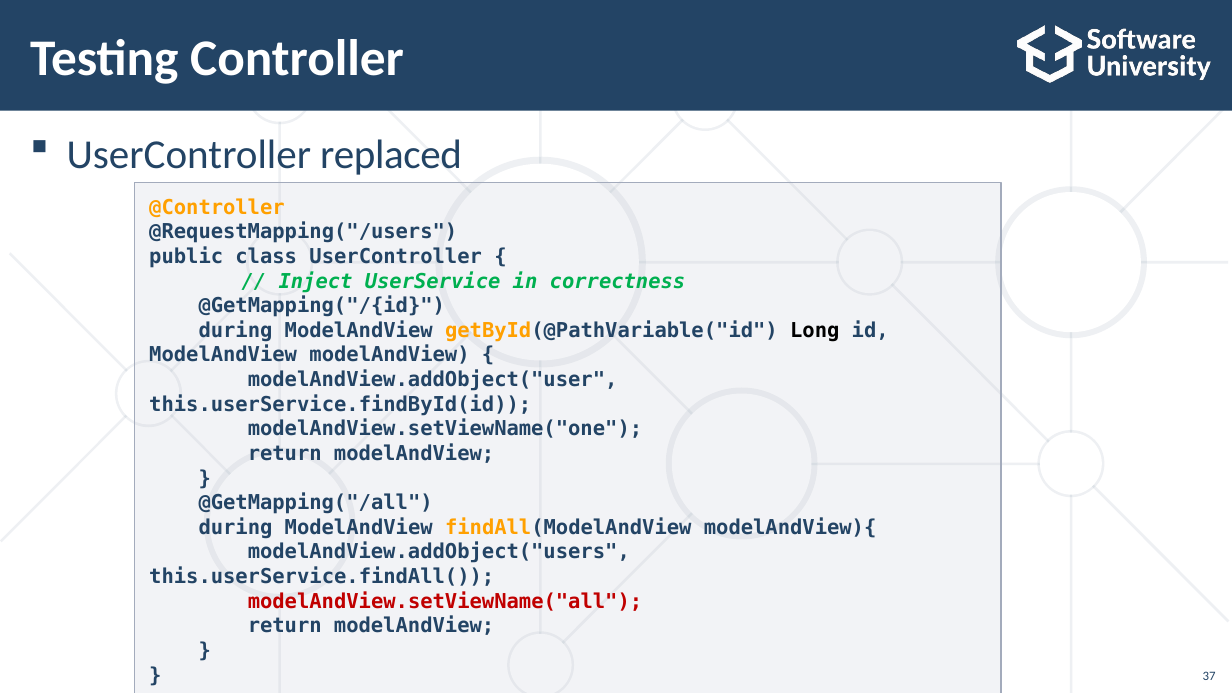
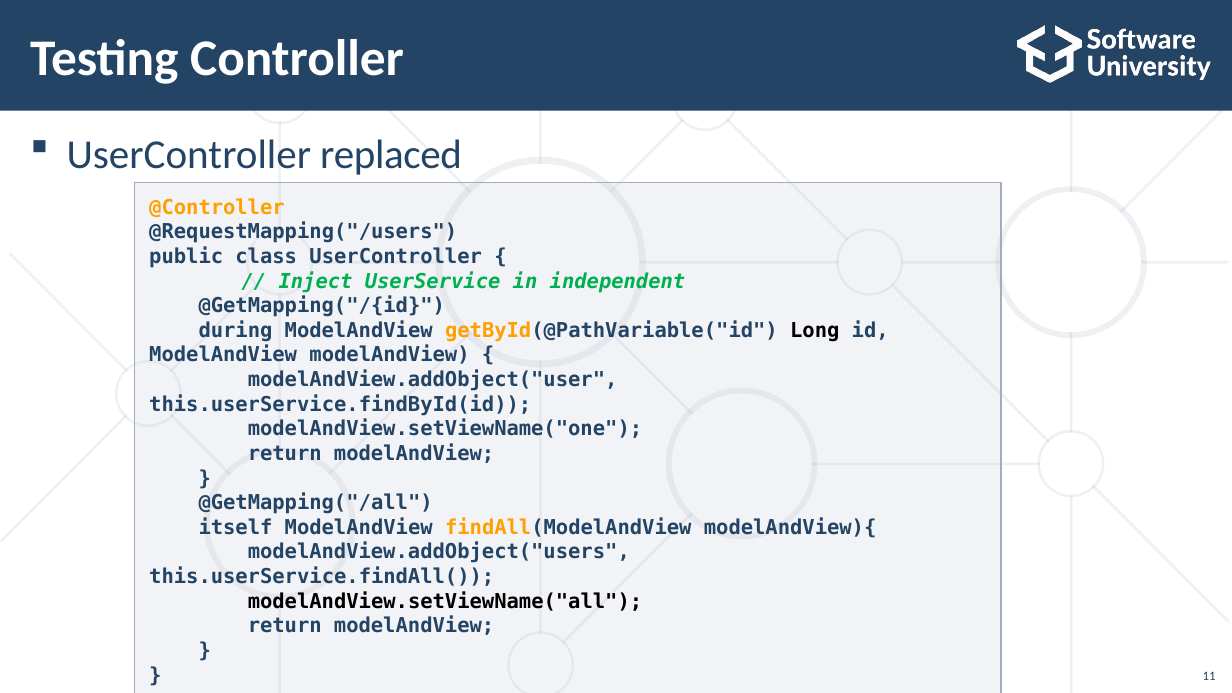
correctness: correctness -> independent
during at (235, 528): during -> itself
modelAndView.setViewName("all colour: red -> black
37: 37 -> 11
